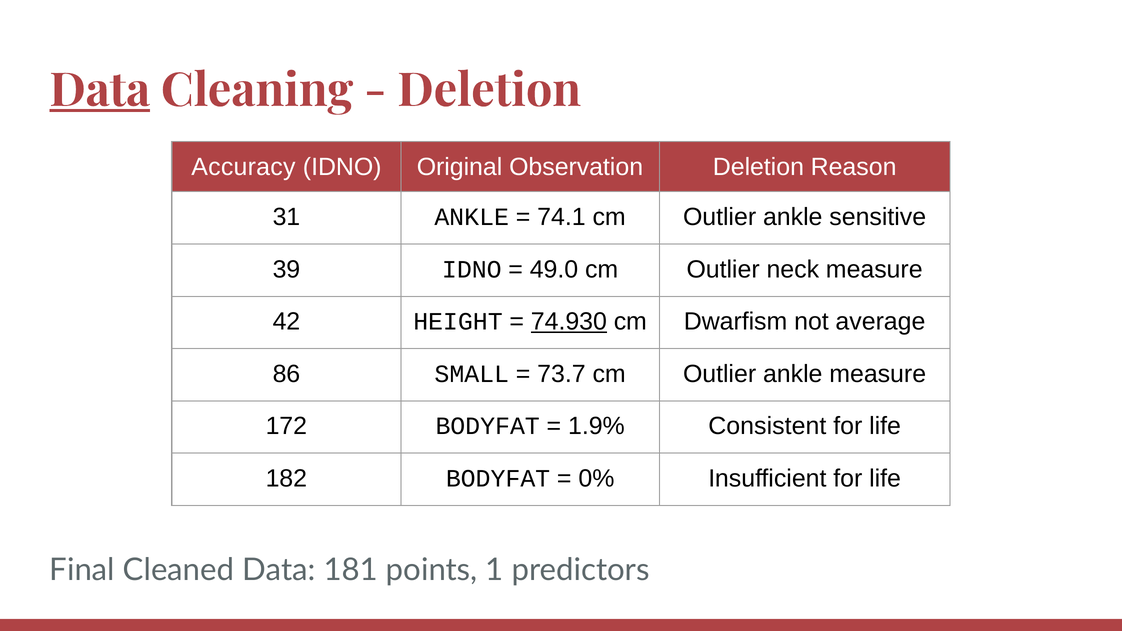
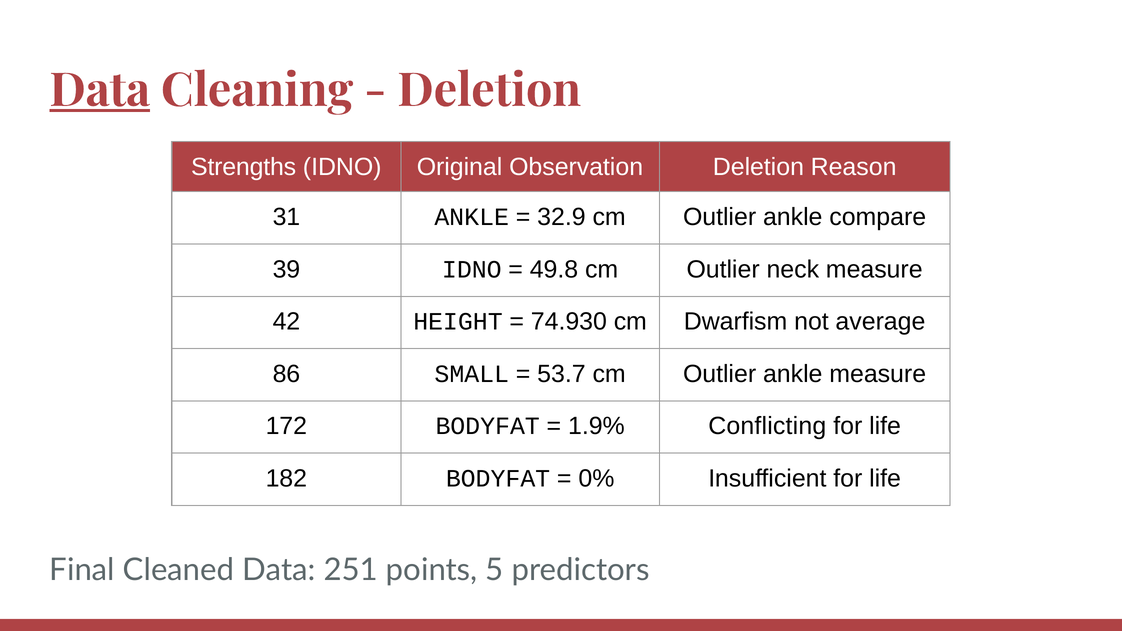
Accuracy: Accuracy -> Strengths
74.1: 74.1 -> 32.9
sensitive: sensitive -> compare
49.0: 49.0 -> 49.8
74.930 underline: present -> none
73.7: 73.7 -> 53.7
Consistent: Consistent -> Conflicting
181: 181 -> 251
1: 1 -> 5
